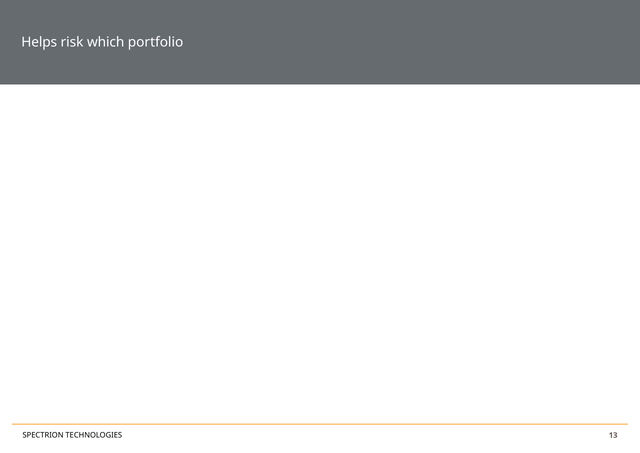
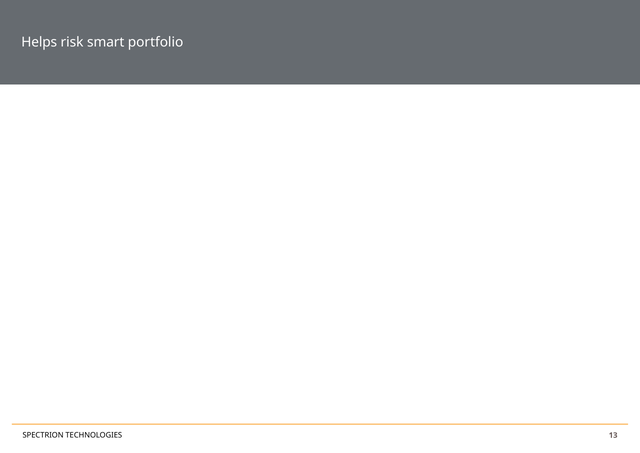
which: which -> smart
